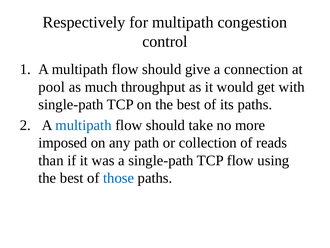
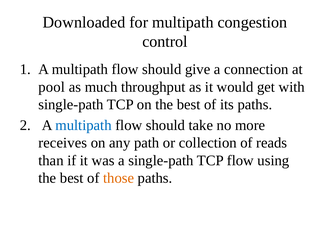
Respectively: Respectively -> Downloaded
imposed: imposed -> receives
those colour: blue -> orange
